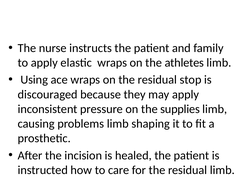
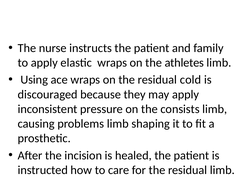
stop: stop -> cold
supplies: supplies -> consists
